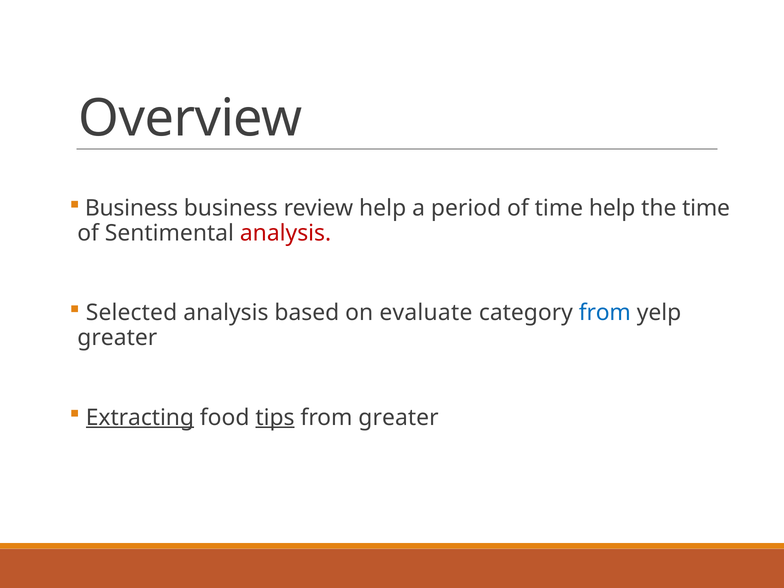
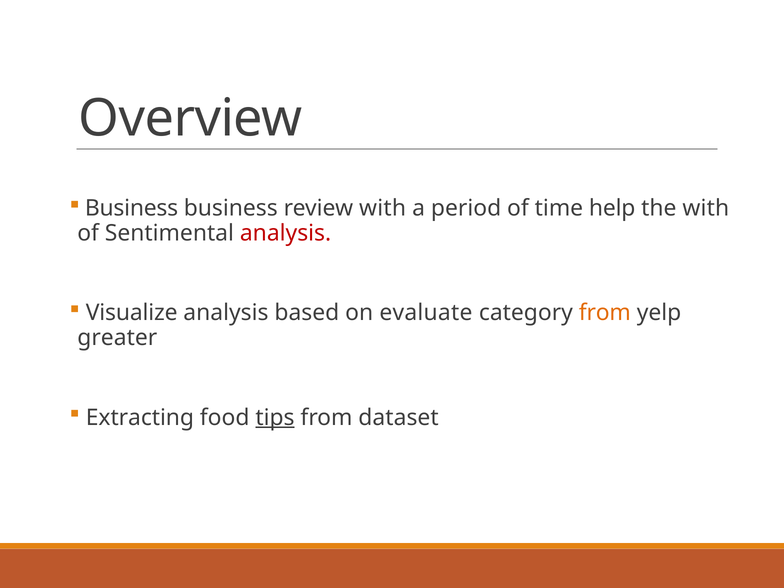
review help: help -> with
the time: time -> with
Selected: Selected -> Visualize
from at (605, 313) colour: blue -> orange
Extracting underline: present -> none
from greater: greater -> dataset
